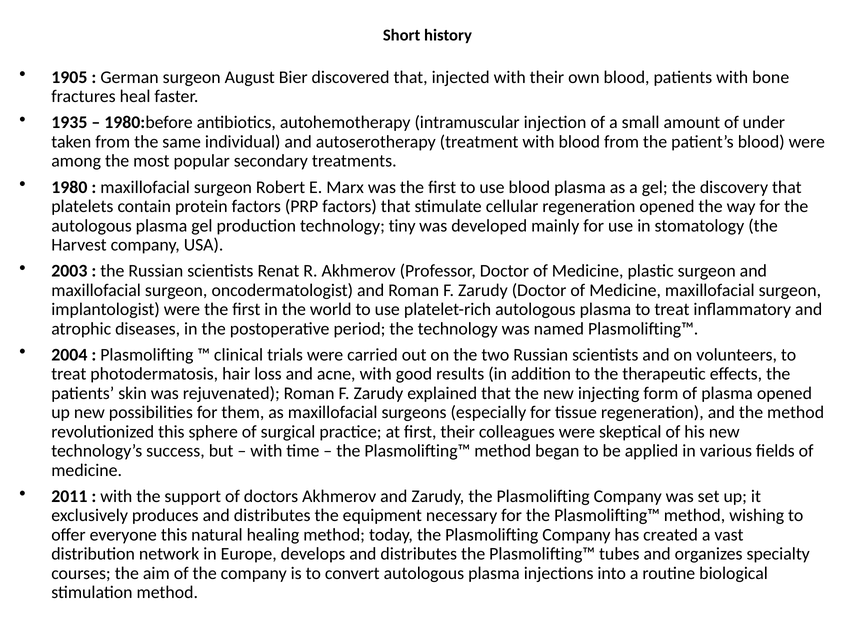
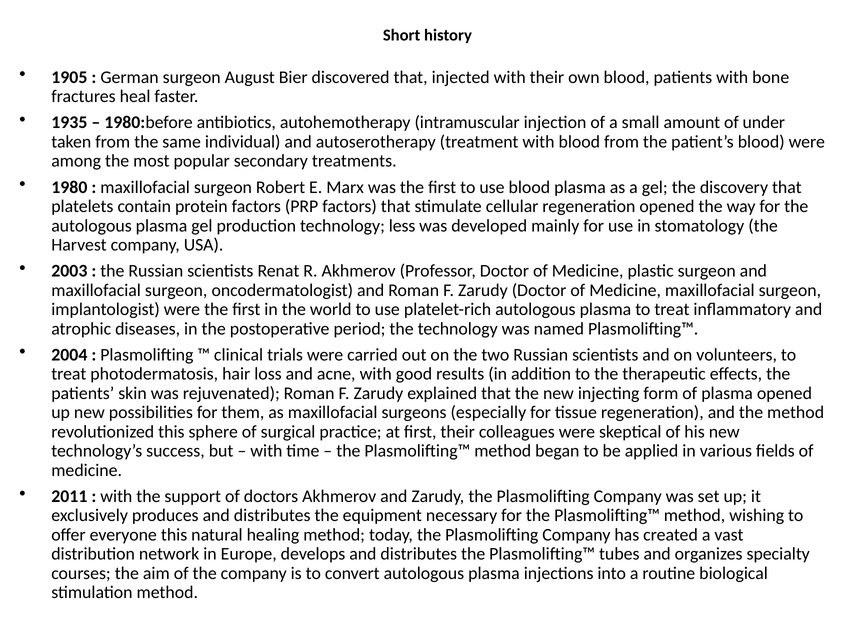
tiny: tiny -> less
